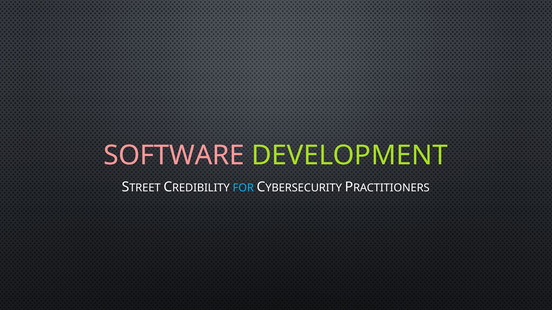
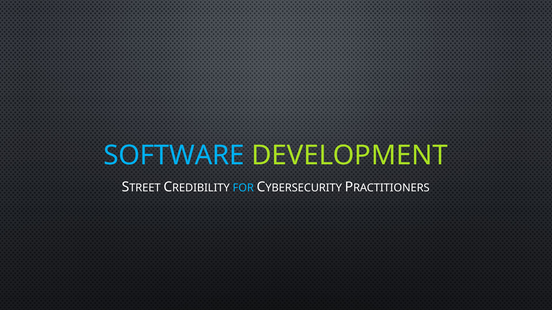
SOFTWARE colour: pink -> light blue
